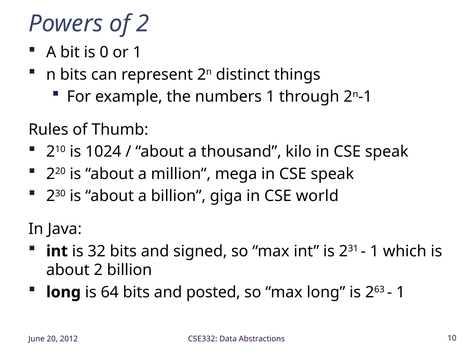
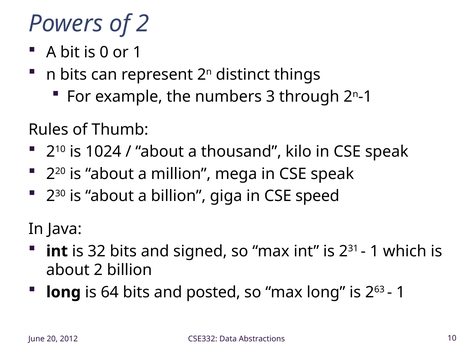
numbers 1: 1 -> 3
world: world -> speed
